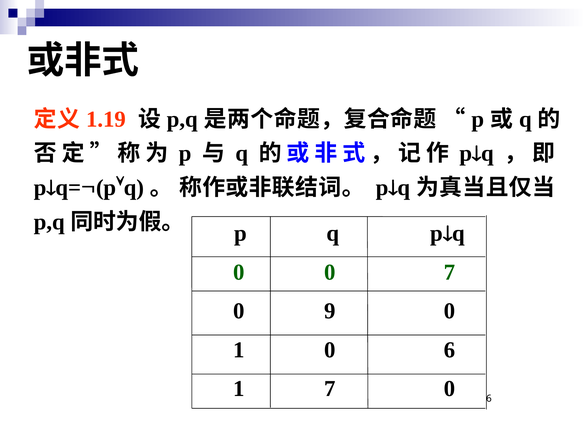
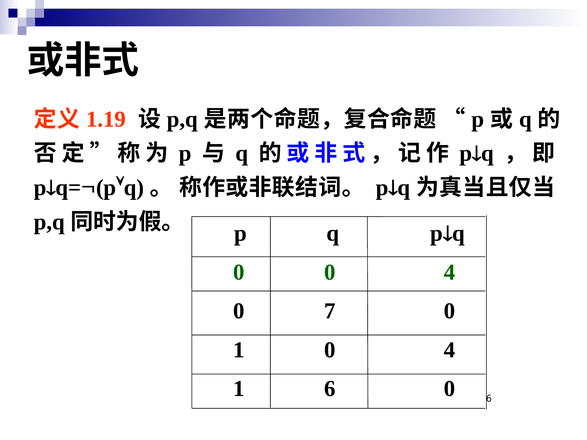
0 0 7: 7 -> 4
9: 9 -> 7
1 0 6: 6 -> 4
1 7: 7 -> 6
